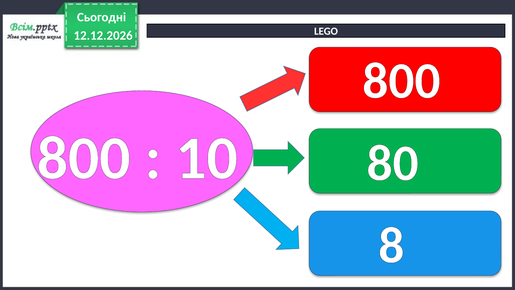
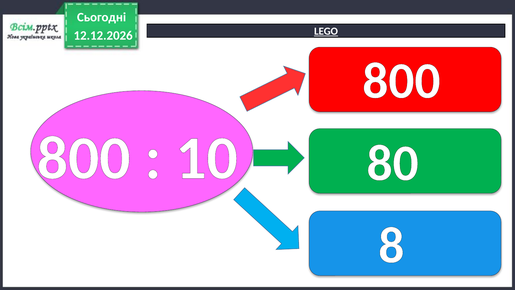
LEGO underline: none -> present
